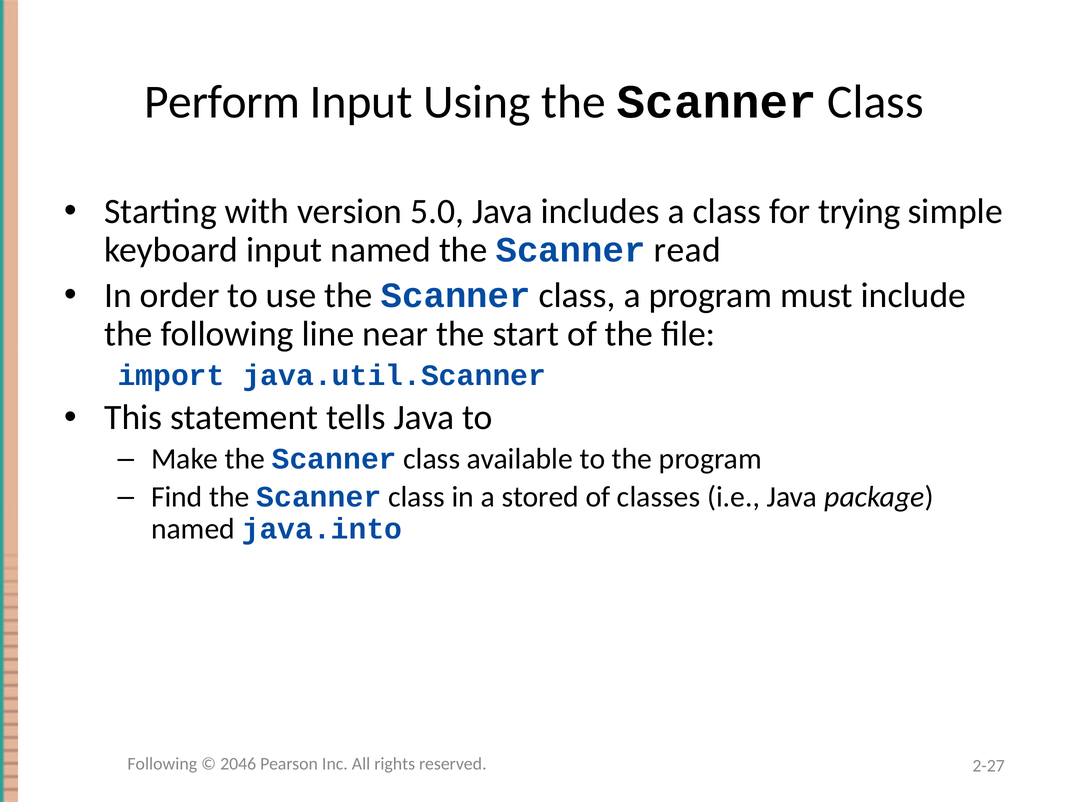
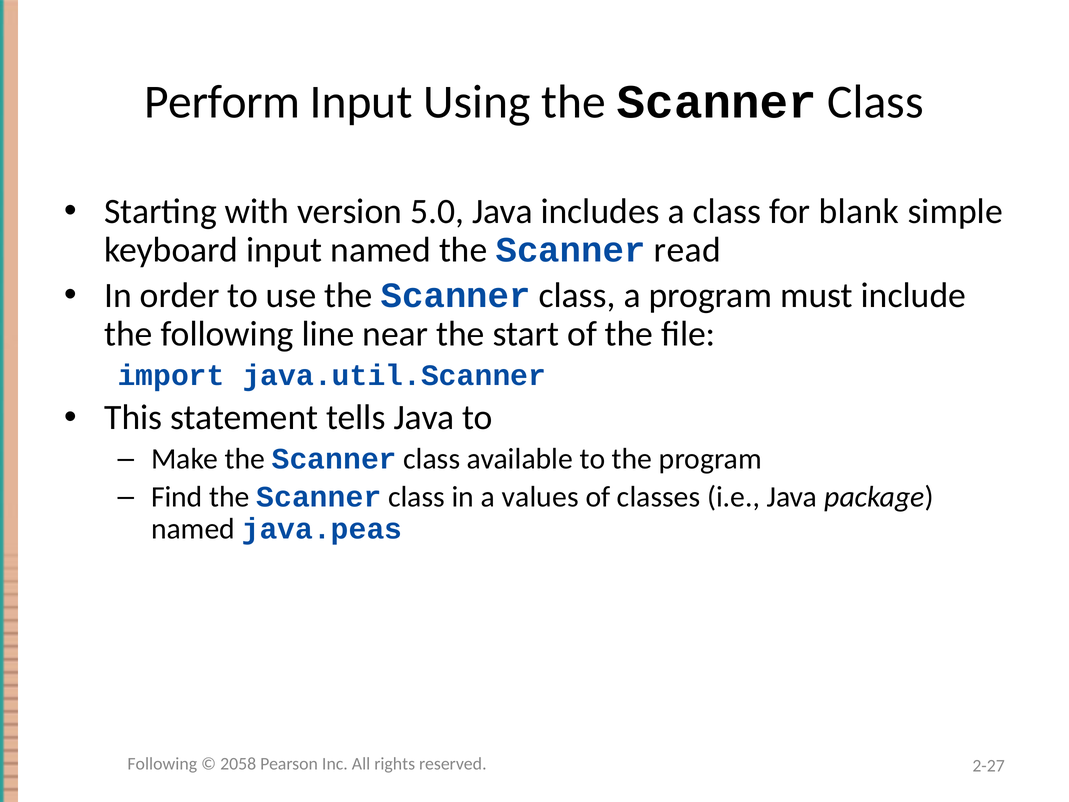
trying: trying -> blank
stored: stored -> values
java.into: java.into -> java.peas
2046: 2046 -> 2058
